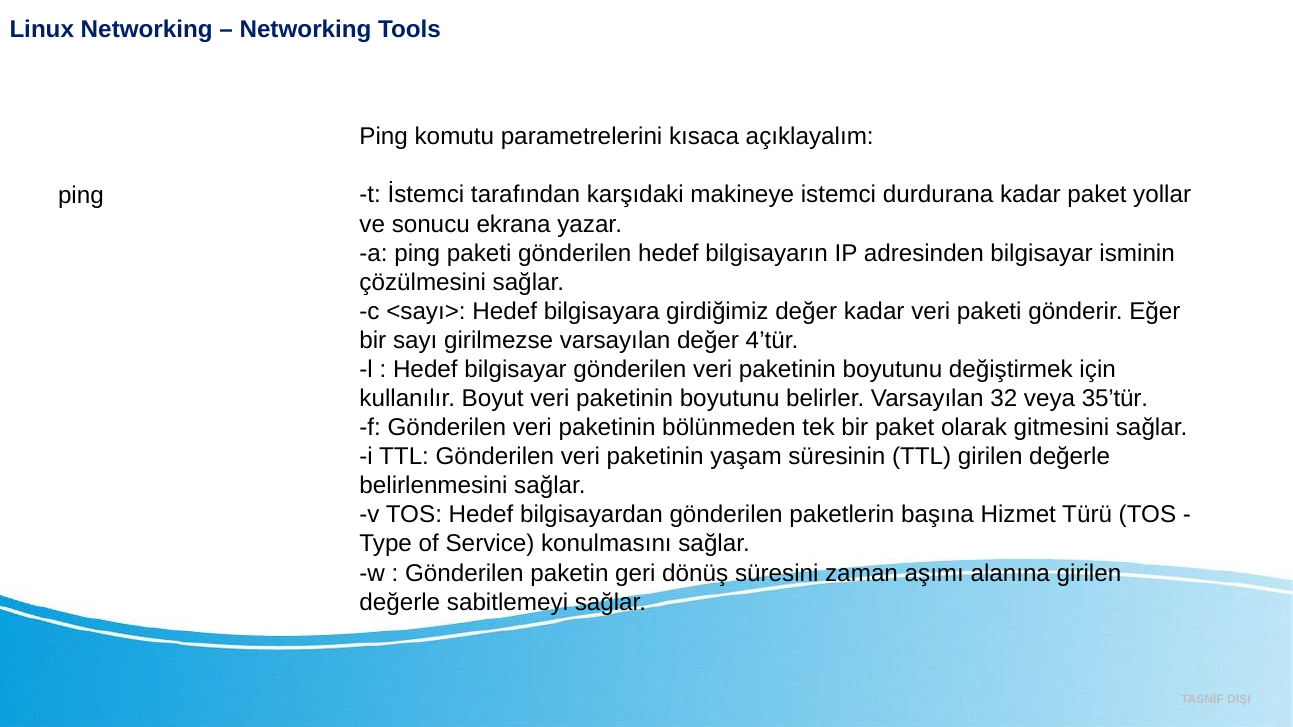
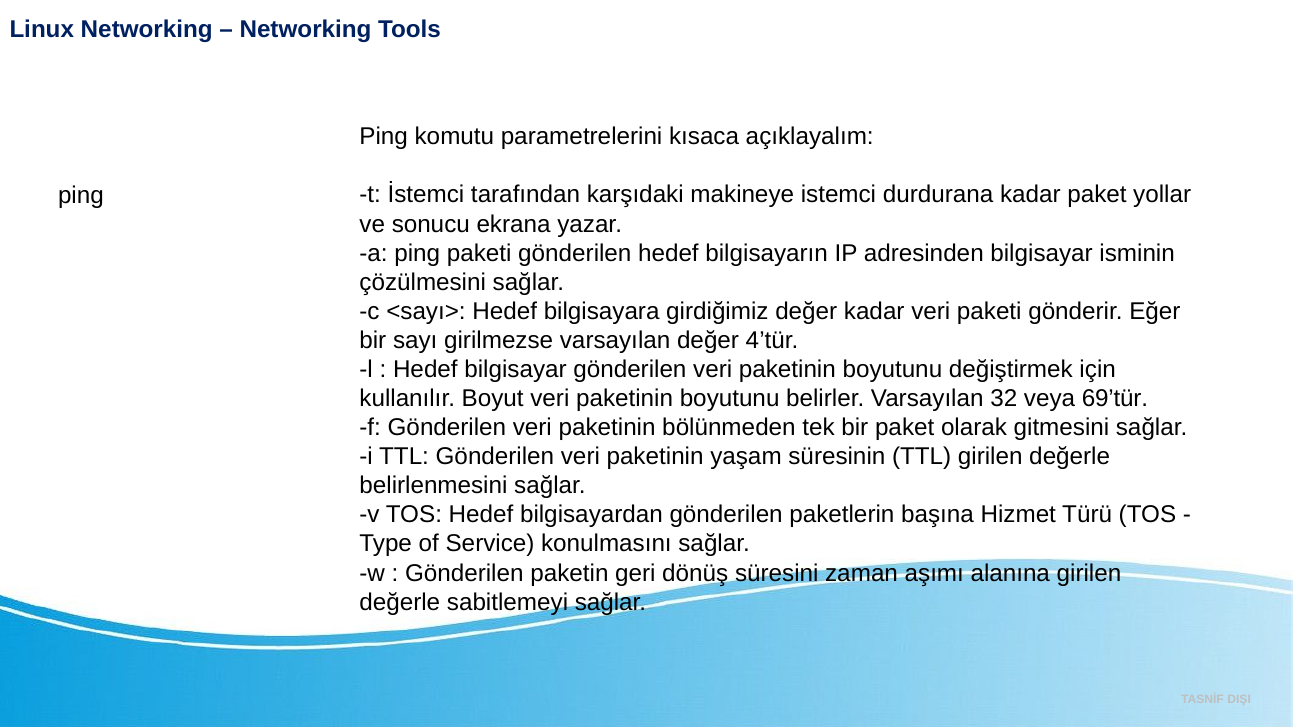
35’tür: 35’tür -> 69’tür
